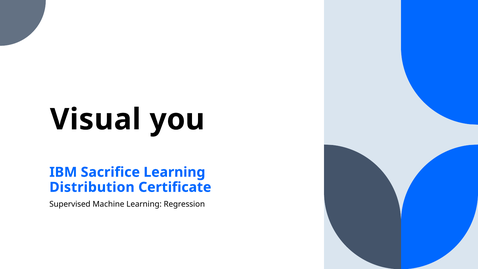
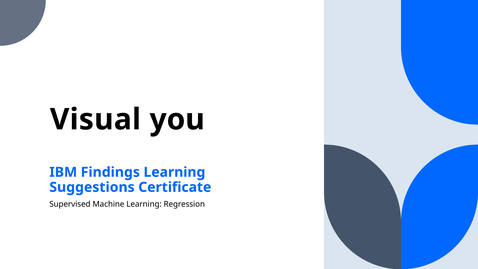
Sacrifice: Sacrifice -> Findings
Distribution: Distribution -> Suggestions
